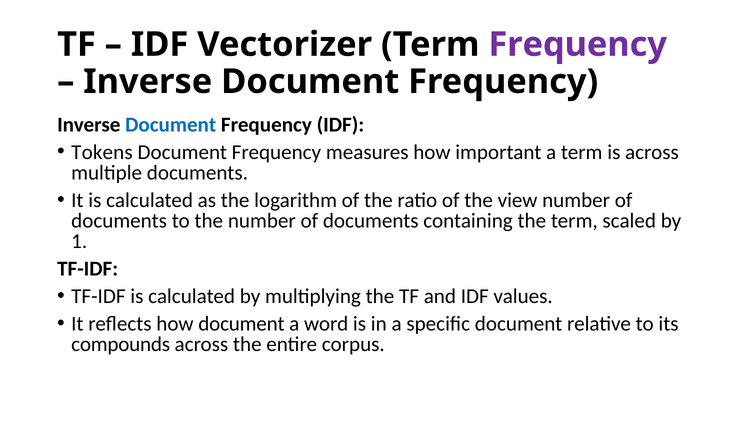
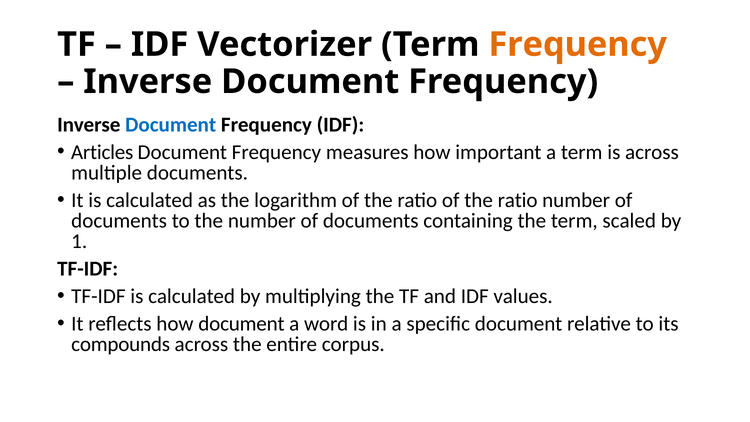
Frequency at (578, 44) colour: purple -> orange
Tokens: Tokens -> Articles
ratio of the view: view -> ratio
